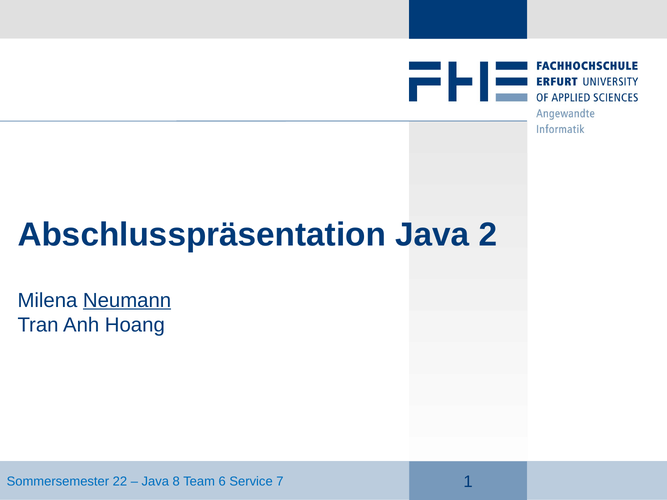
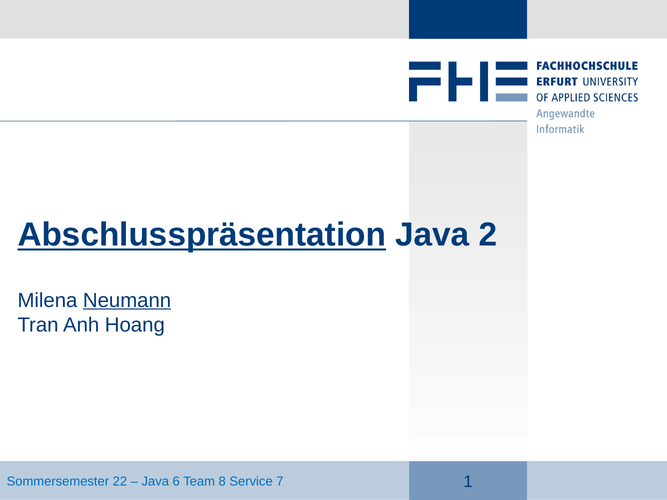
Abschlusspräsentation underline: none -> present
8: 8 -> 6
6: 6 -> 8
